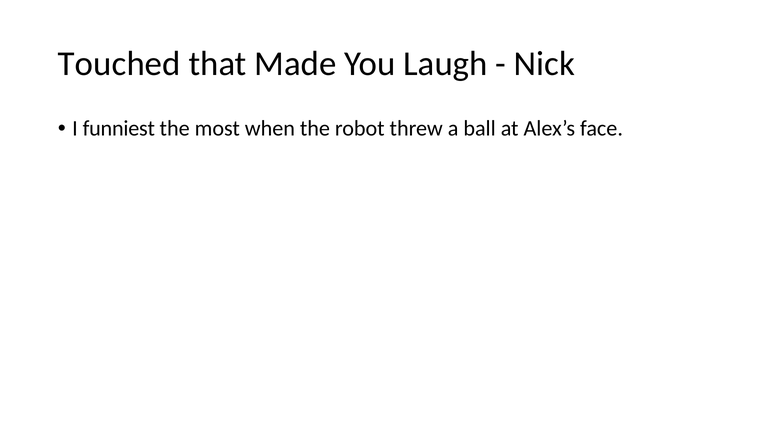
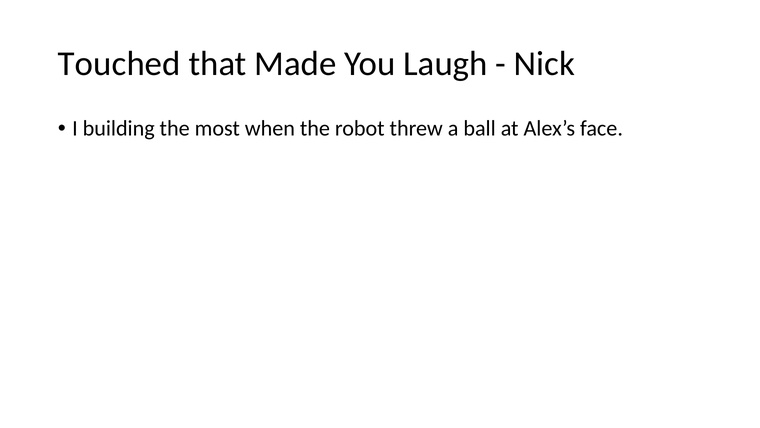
funniest: funniest -> building
